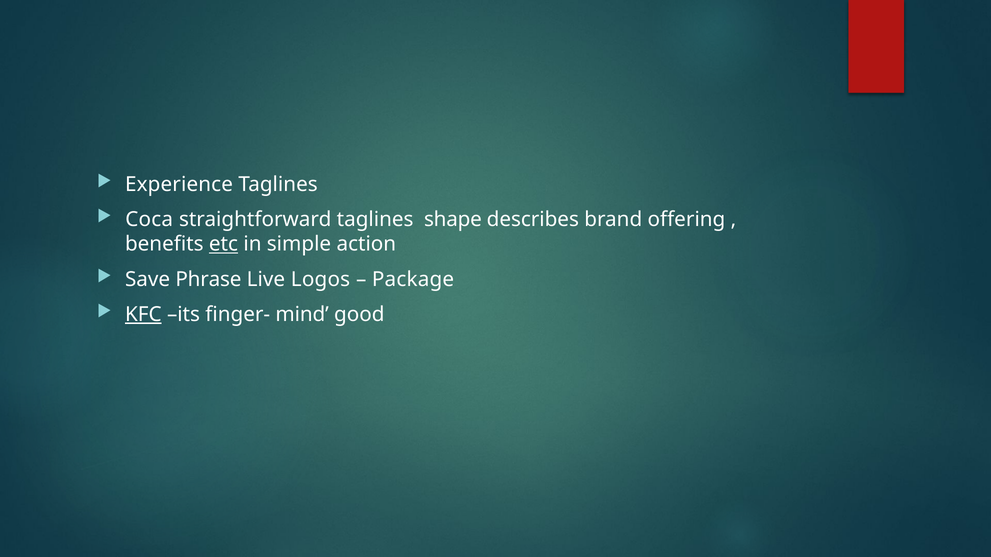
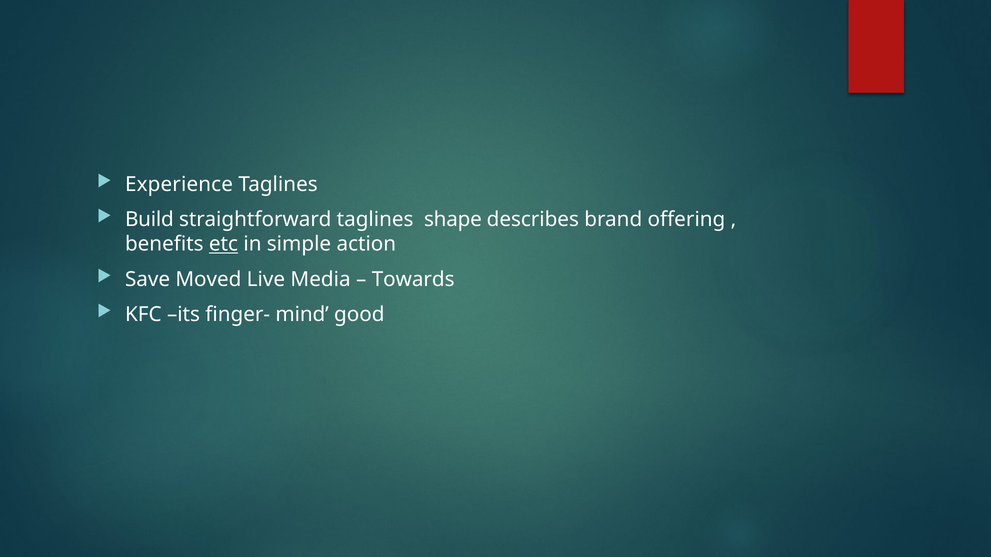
Coca: Coca -> Build
Phrase: Phrase -> Moved
Logos: Logos -> Media
Package: Package -> Towards
KFC underline: present -> none
